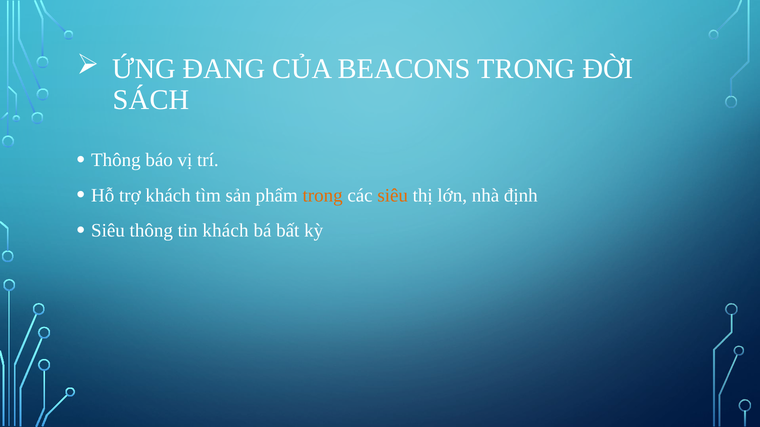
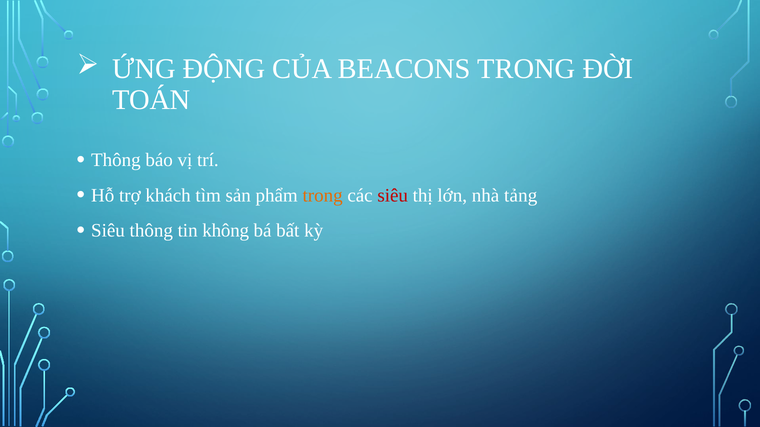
ĐANG: ĐANG -> ĐỘNG
SÁCH: SÁCH -> TOÁN
siêu at (393, 196) colour: orange -> red
định: định -> tảng
tin khách: khách -> không
